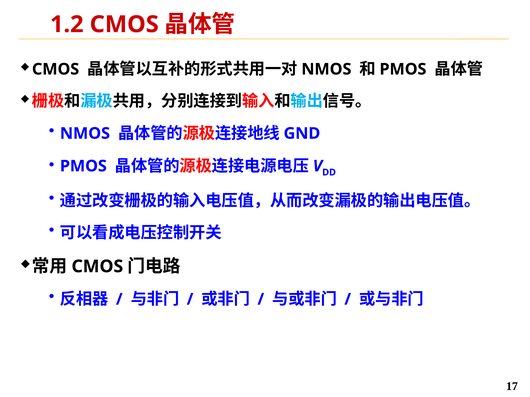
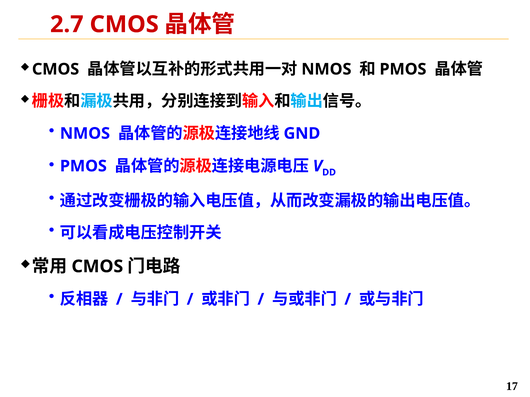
1.2: 1.2 -> 2.7
